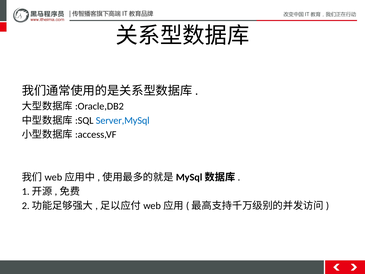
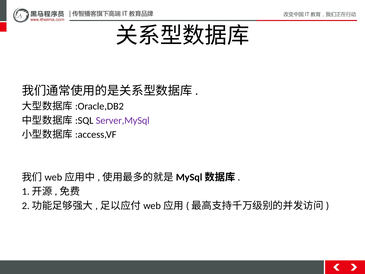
Server,MySql colour: blue -> purple
